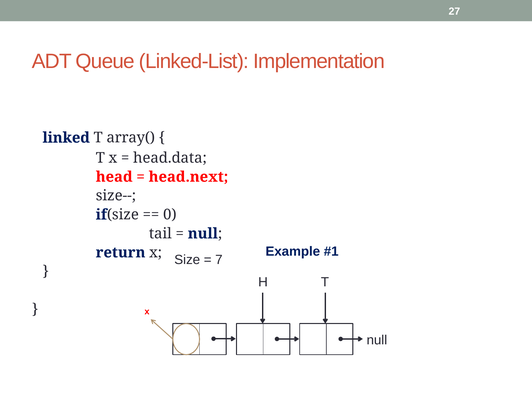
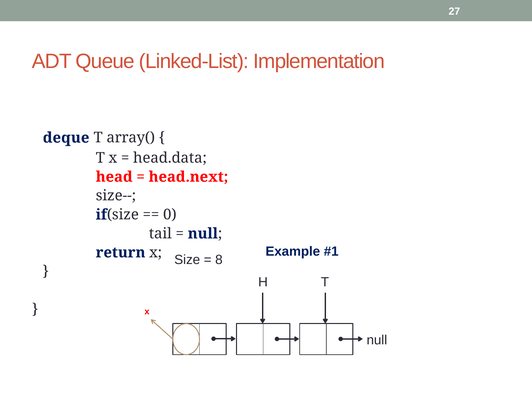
linked: linked -> deque
7: 7 -> 8
